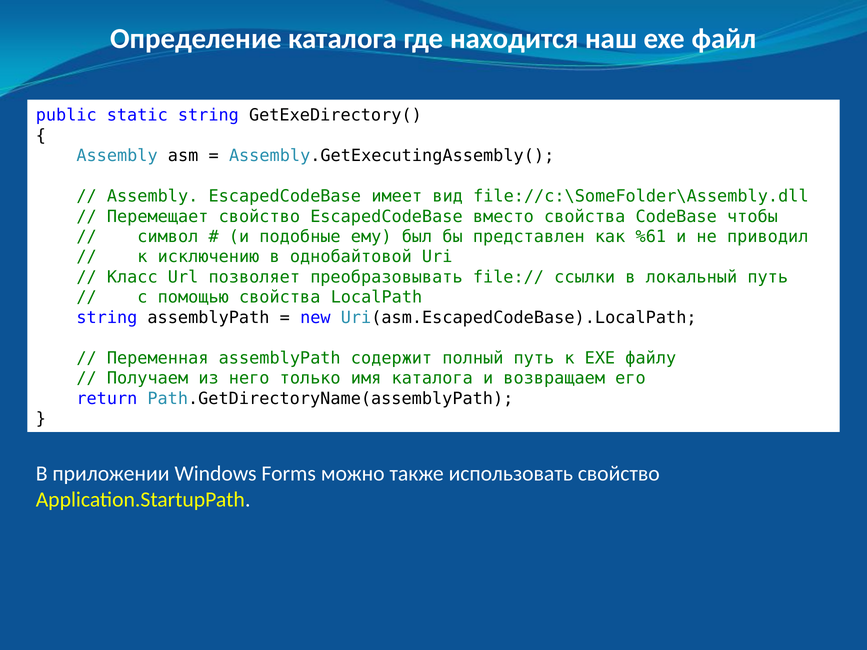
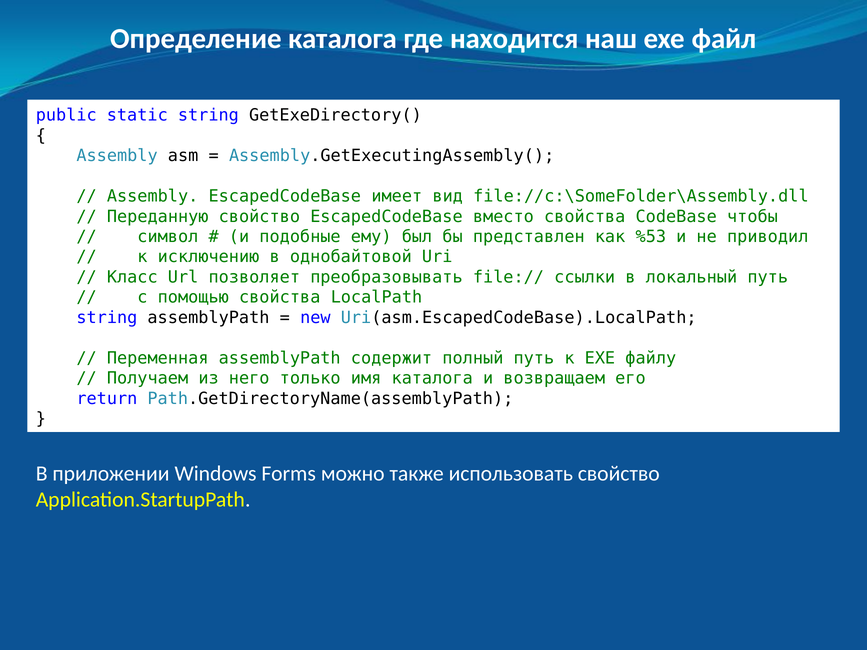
Перемещает: Перемещает -> Переданную
%61: %61 -> %53
